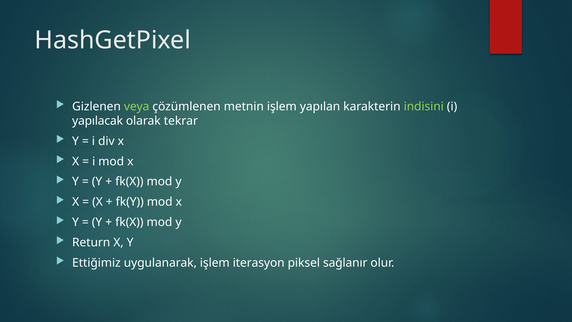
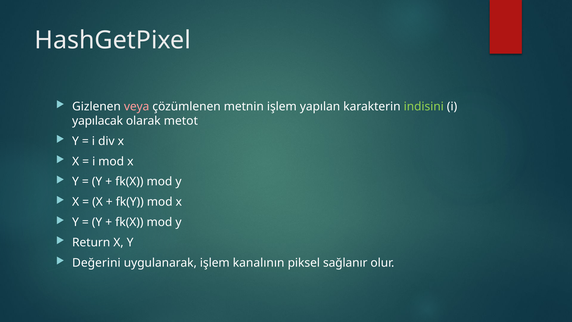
veya colour: light green -> pink
tekrar: tekrar -> metot
Ettiğimiz: Ettiğimiz -> Değerini
iterasyon: iterasyon -> kanalının
